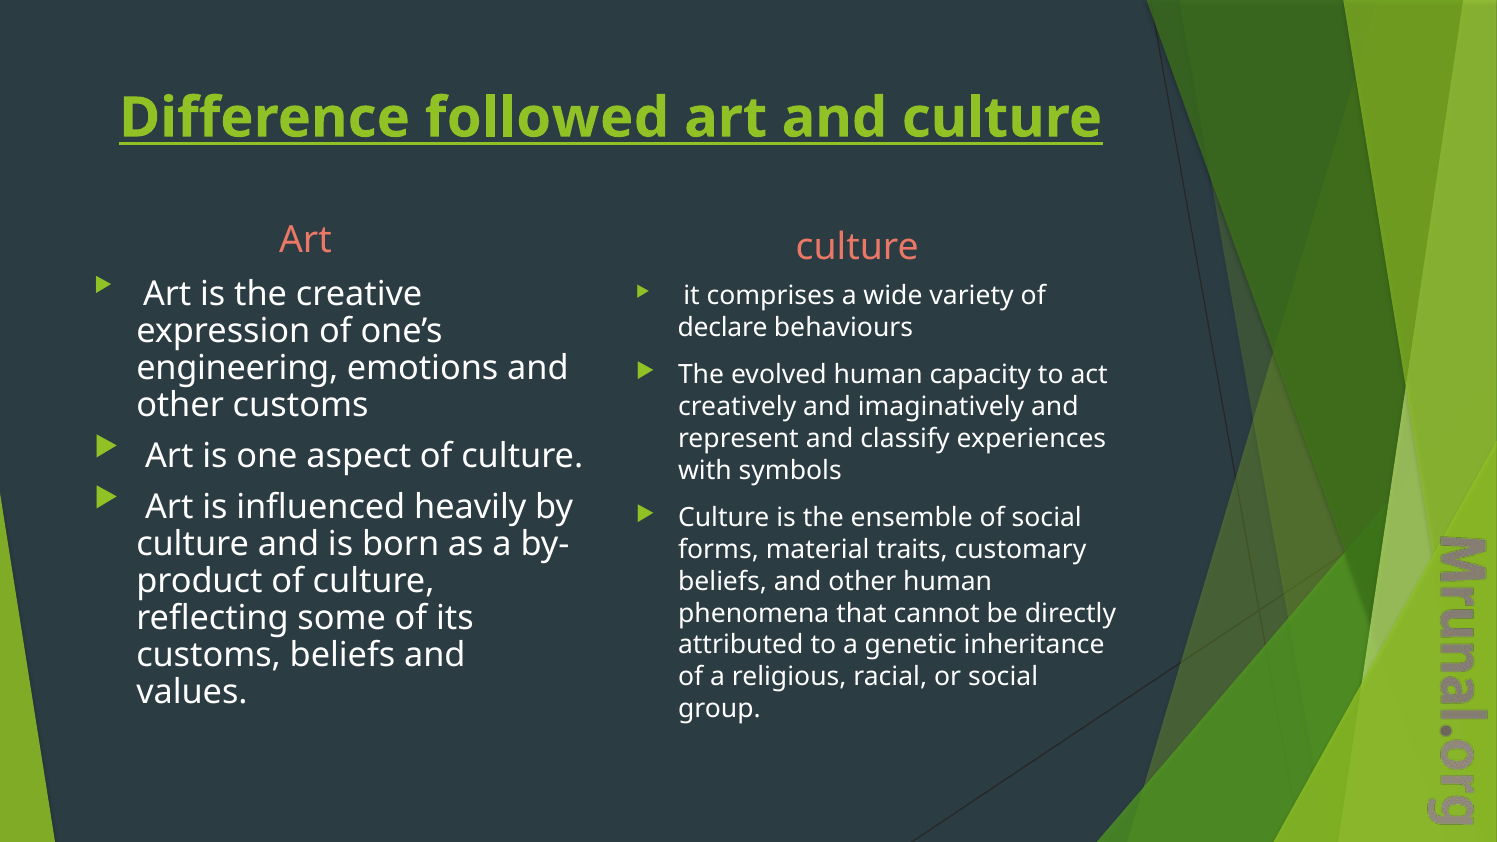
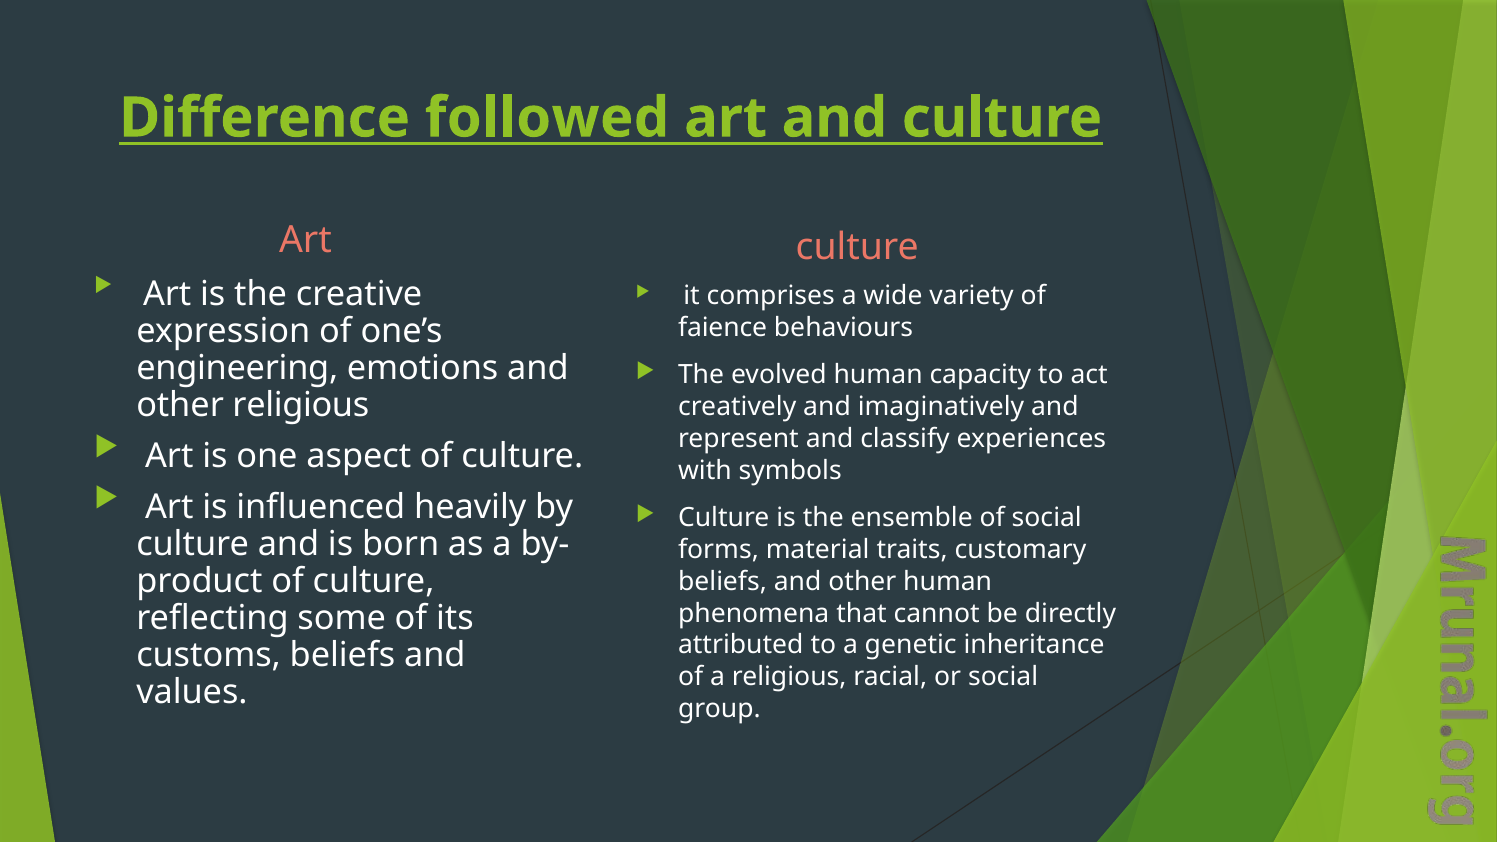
declare: declare -> faience
other customs: customs -> religious
